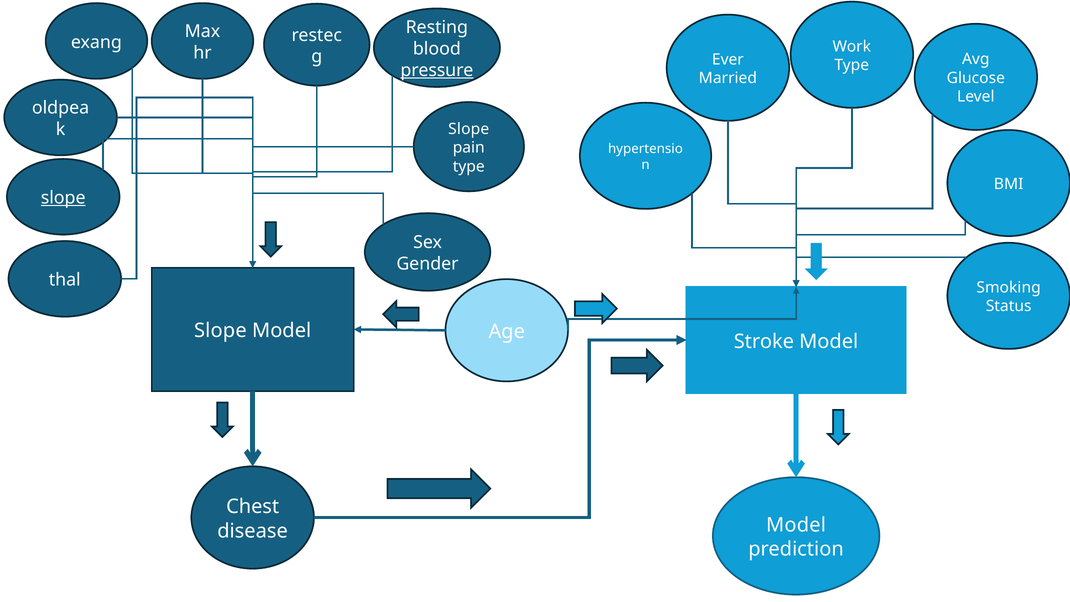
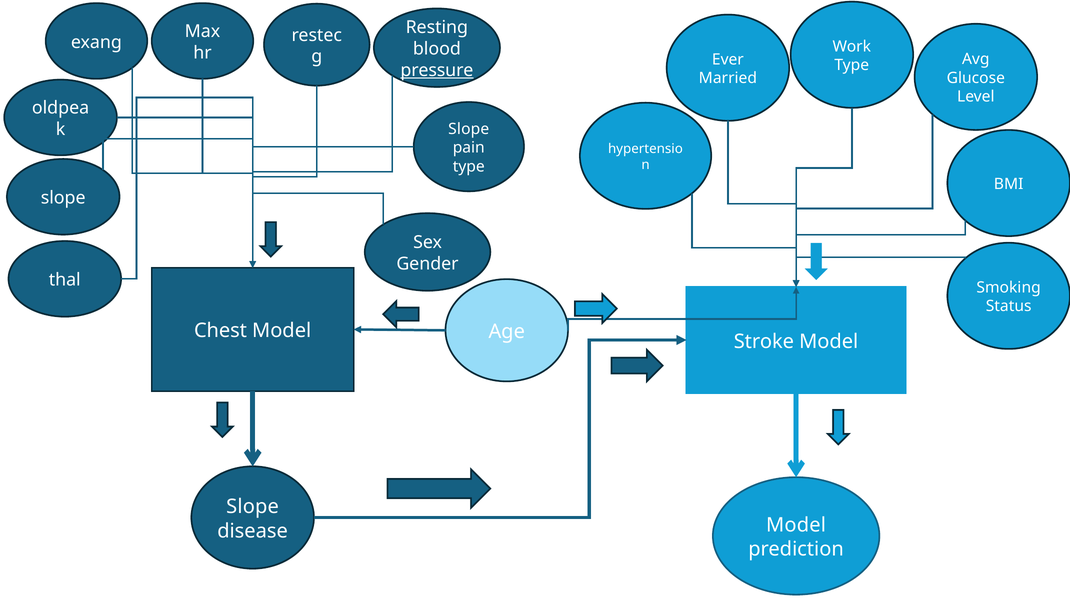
slope at (63, 198) underline: present -> none
Slope at (220, 331): Slope -> Chest
Chest at (253, 507): Chest -> Slope
